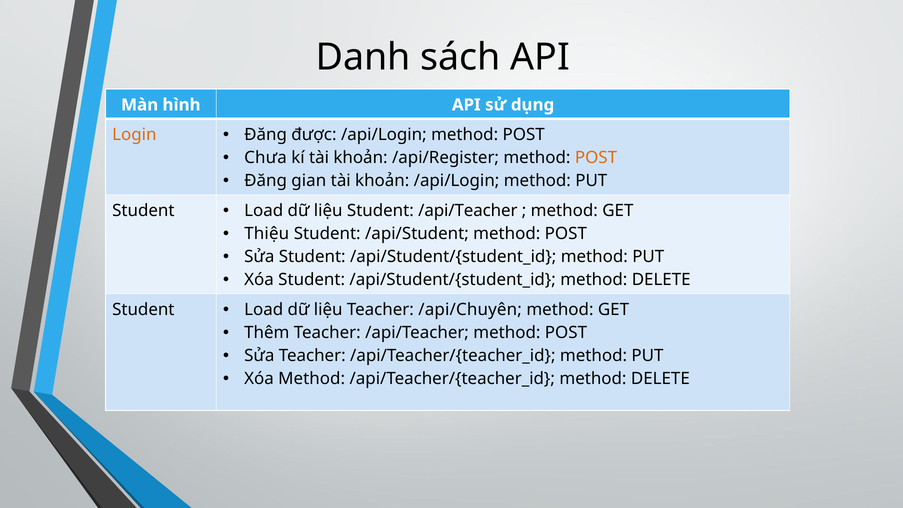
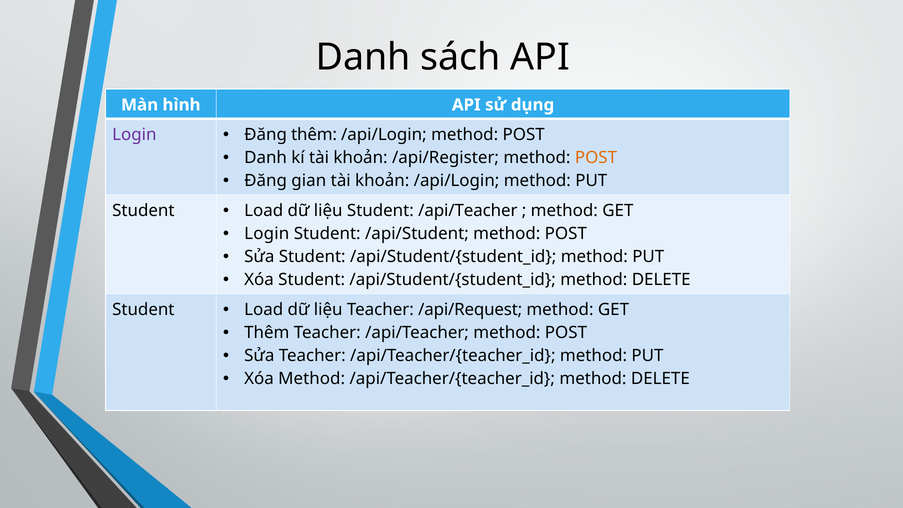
Login at (134, 135) colour: orange -> purple
Đăng được: được -> thêm
Chưa at (266, 158): Chưa -> Danh
Thiệu at (267, 234): Thiệu -> Login
/api/Chuyên: /api/Chuyên -> /api/Request
